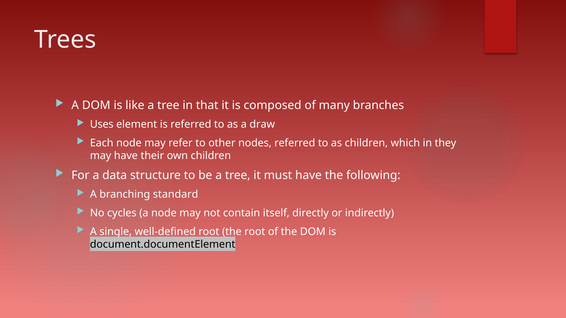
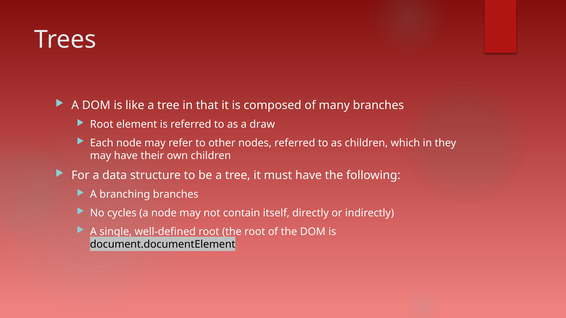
Uses at (102, 125): Uses -> Root
branching standard: standard -> branches
